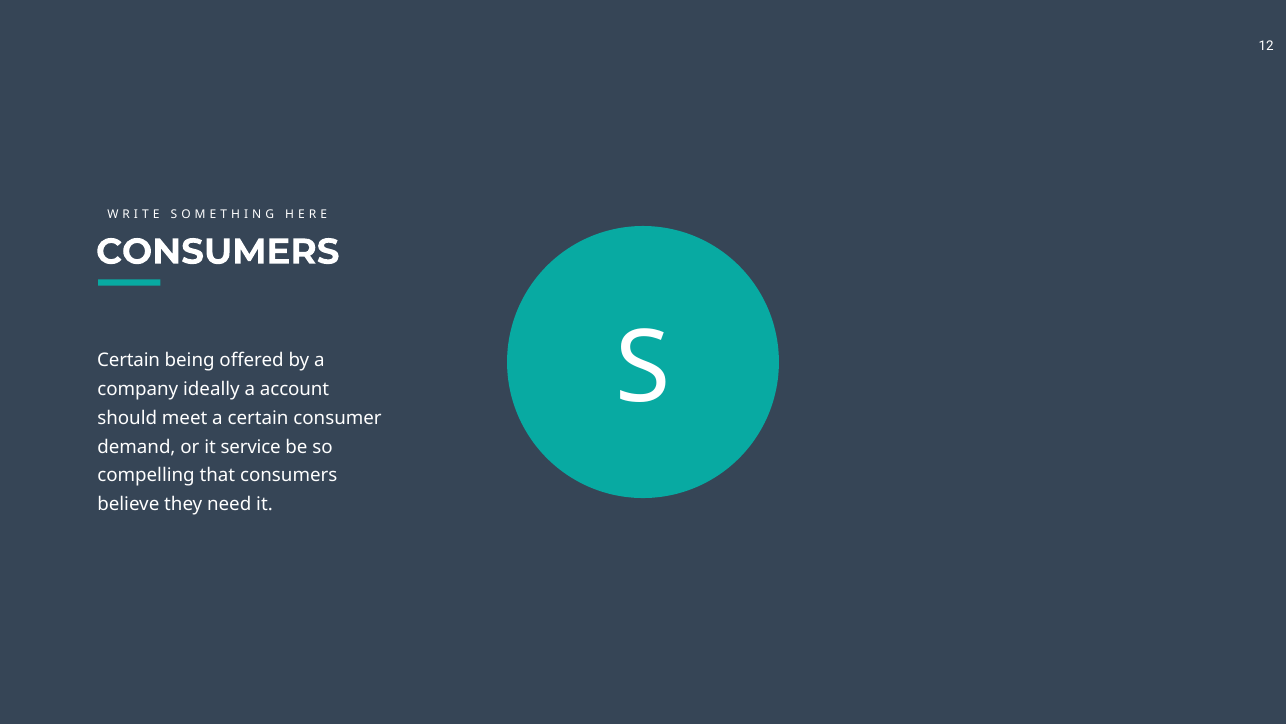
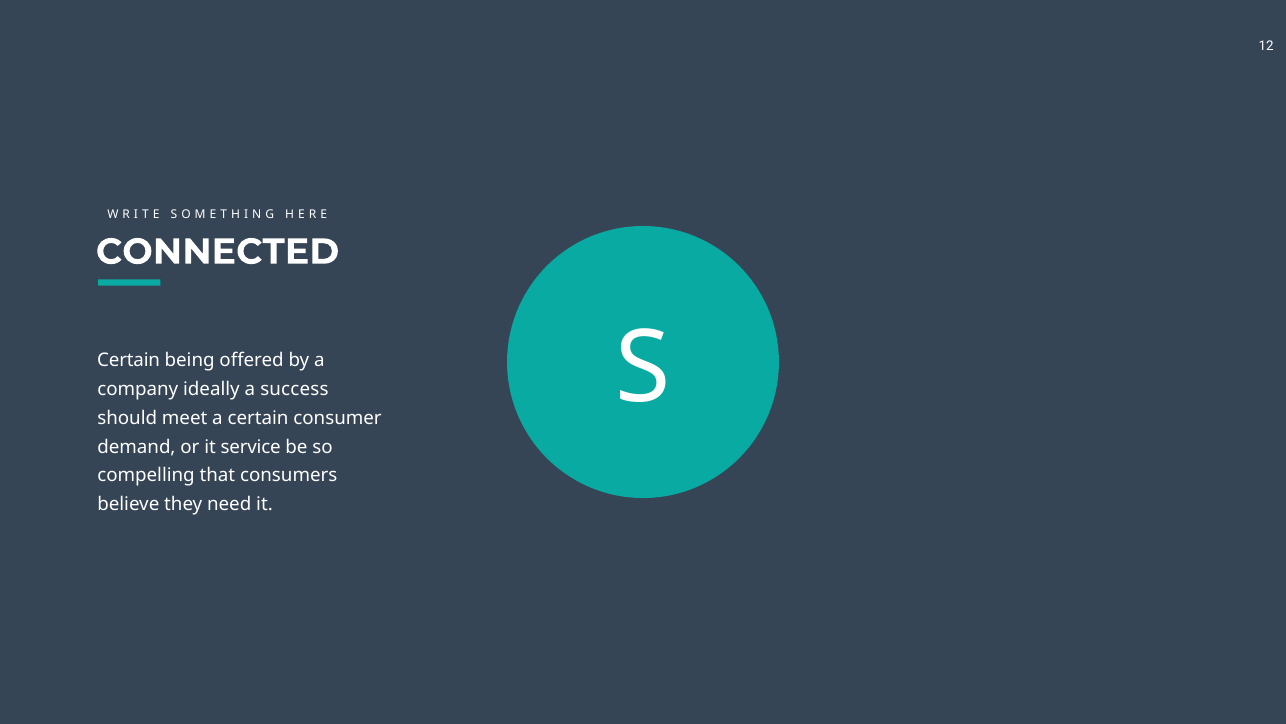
CONSUMERS at (218, 252): CONSUMERS -> CONNECTED
account: account -> success
